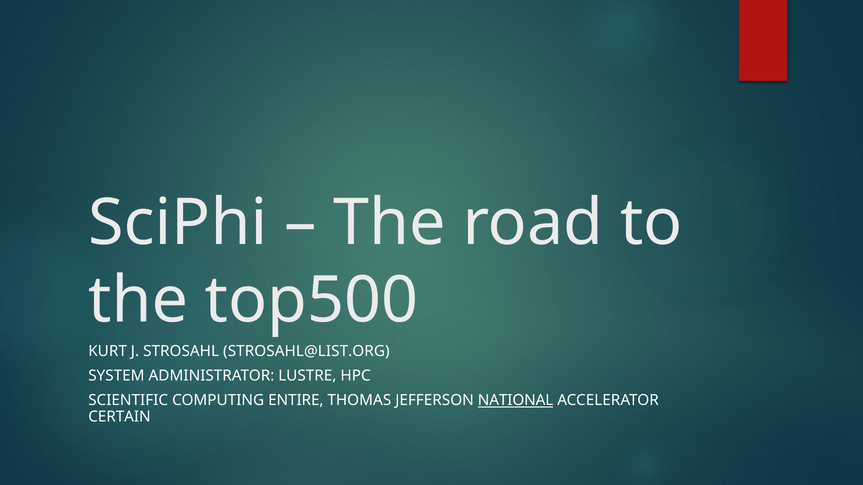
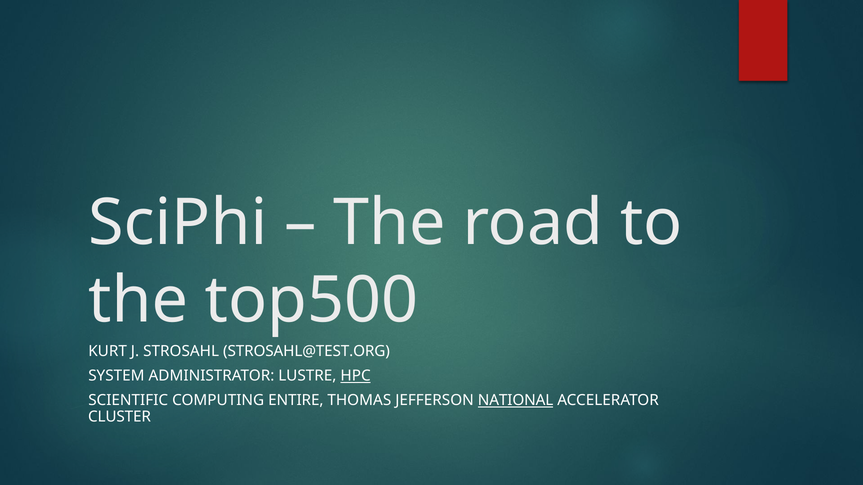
STROSAHL@LIST.ORG: STROSAHL@LIST.ORG -> STROSAHL@TEST.ORG
HPC underline: none -> present
CERTAIN: CERTAIN -> CLUSTER
